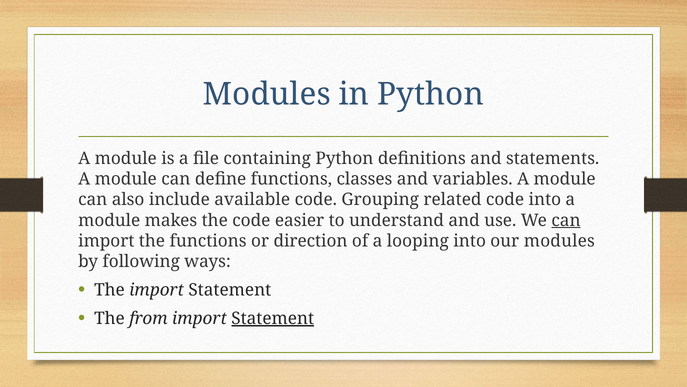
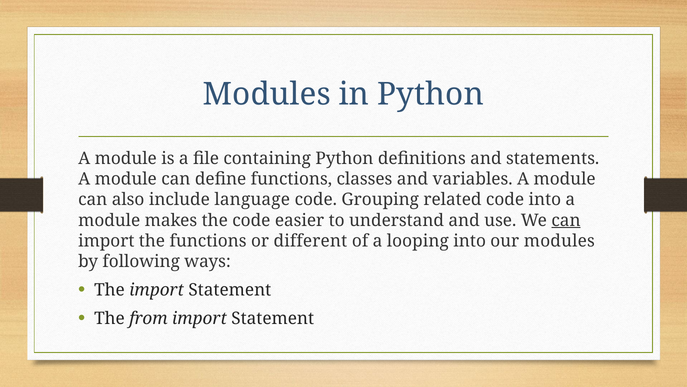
available: available -> language
direction: direction -> different
Statement at (273, 318) underline: present -> none
